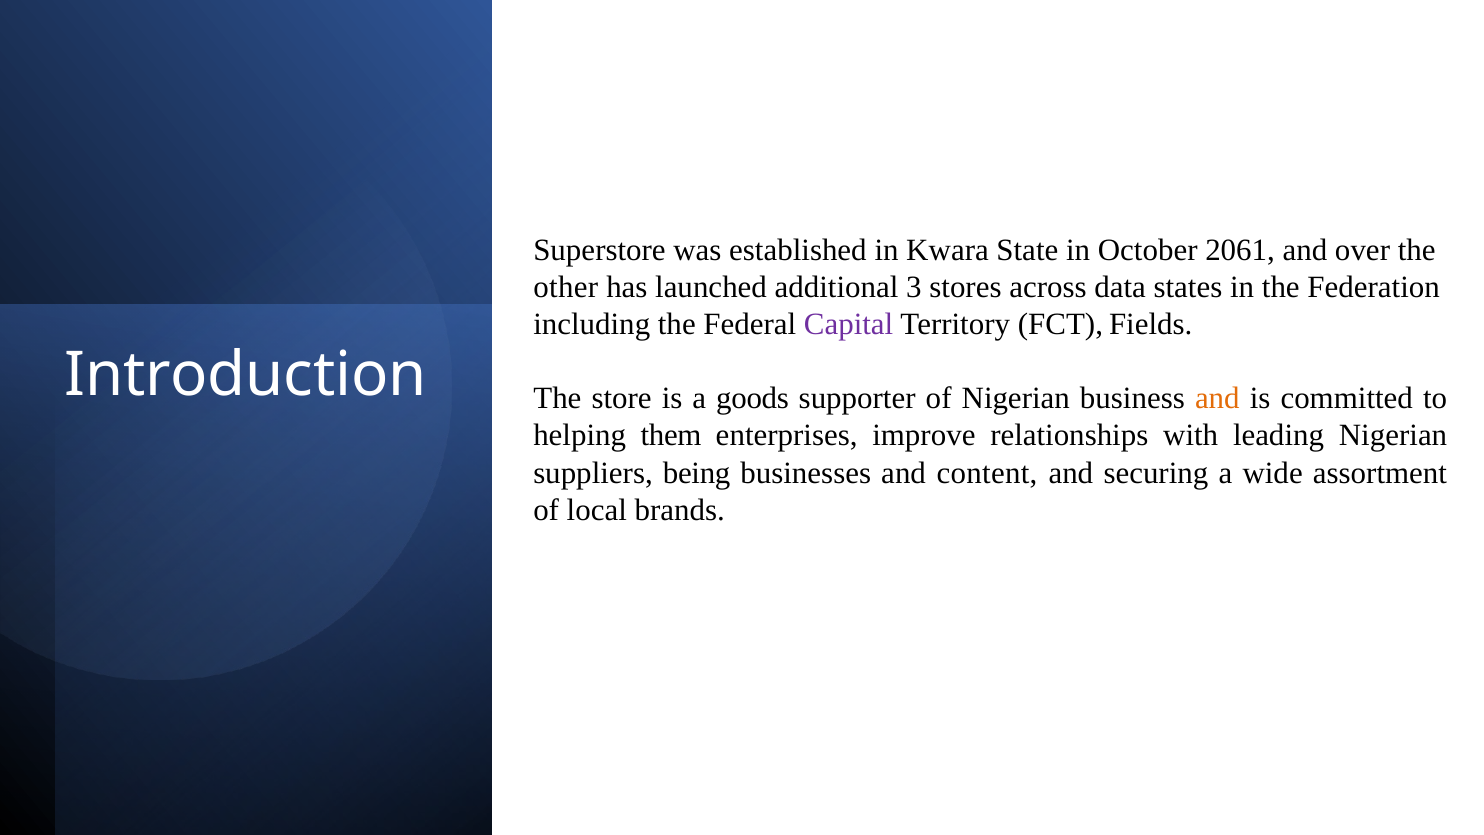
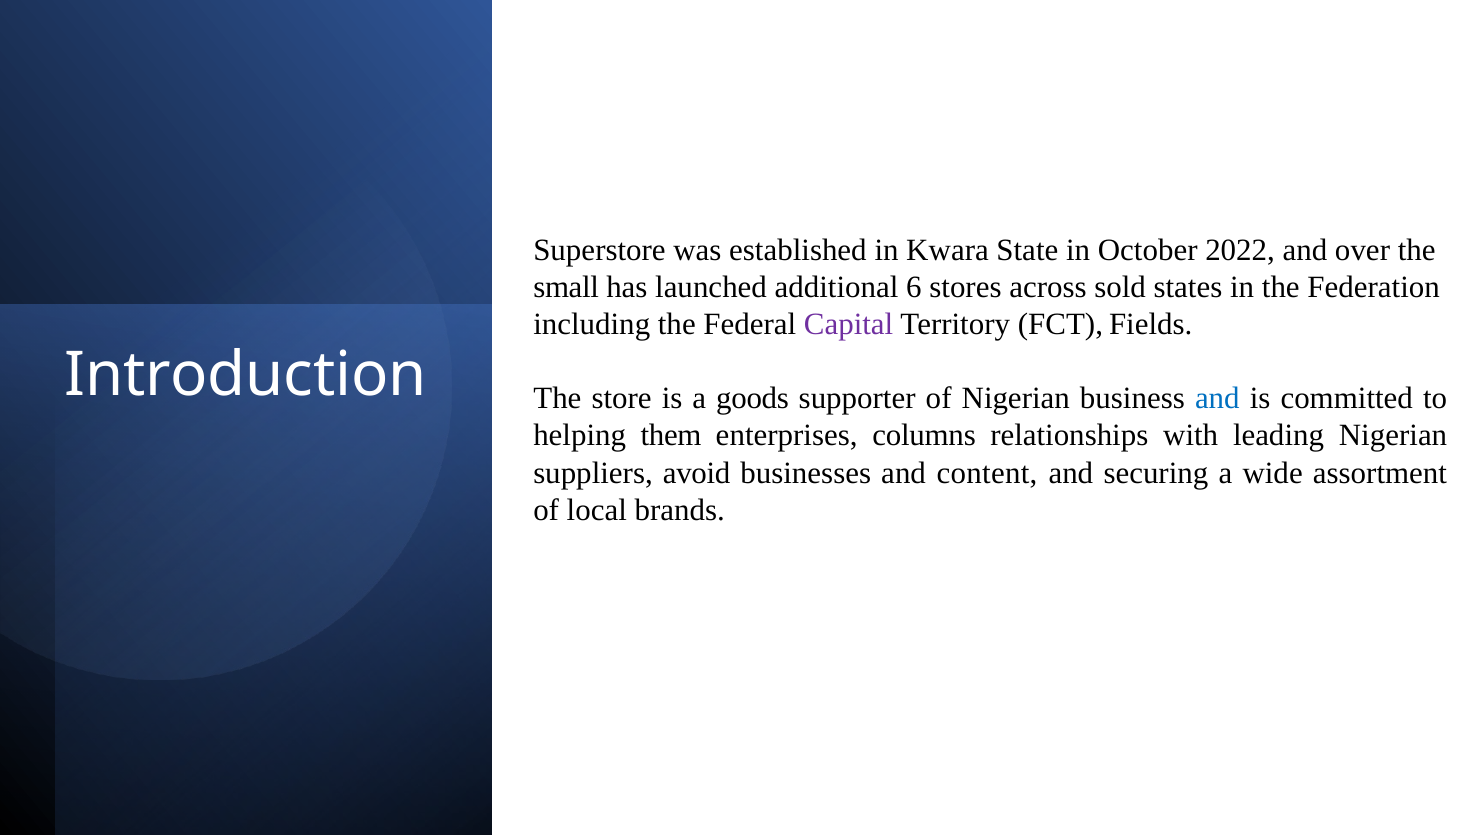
2061: 2061 -> 2022
other: other -> small
3: 3 -> 6
data: data -> sold
and at (1217, 399) colour: orange -> blue
improve: improve -> columns
being: being -> avoid
